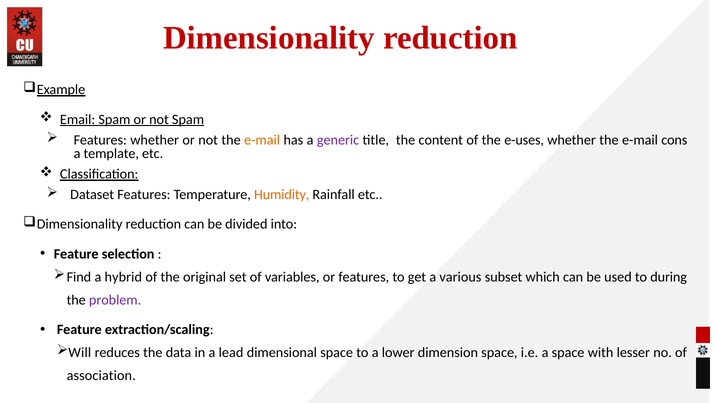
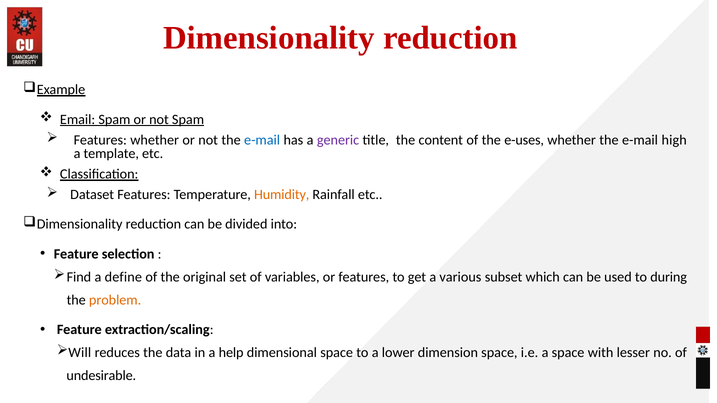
e-mail at (262, 140) colour: orange -> blue
cons: cons -> high
hybrid: hybrid -> define
problem colour: purple -> orange
lead: lead -> help
association: association -> undesirable
